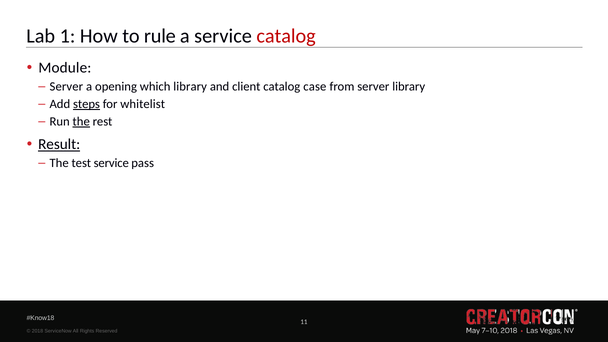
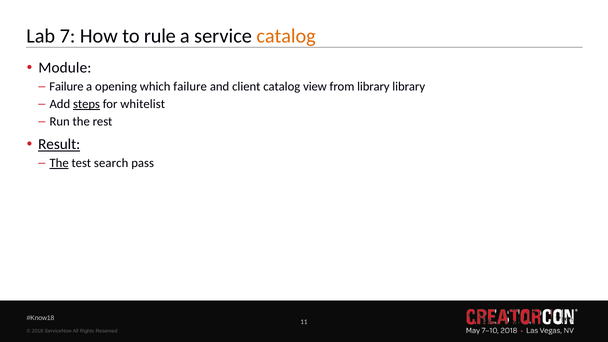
1: 1 -> 7
catalog at (286, 36) colour: red -> orange
Server at (66, 87): Server -> Failure
which library: library -> failure
case: case -> view
from server: server -> library
the at (81, 122) underline: present -> none
The at (59, 163) underline: none -> present
test service: service -> search
